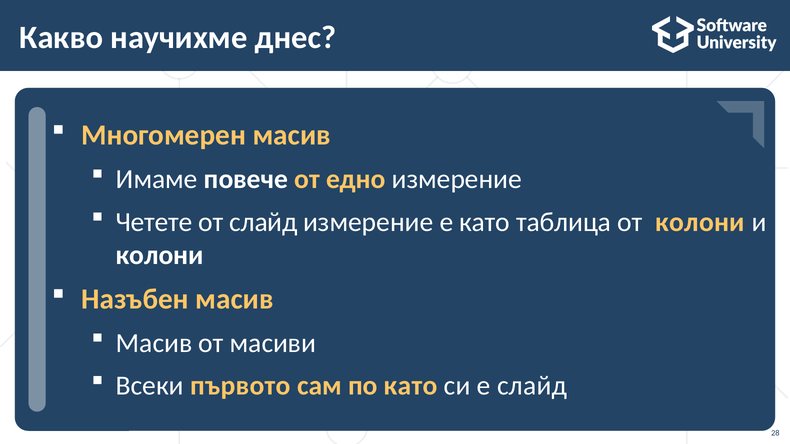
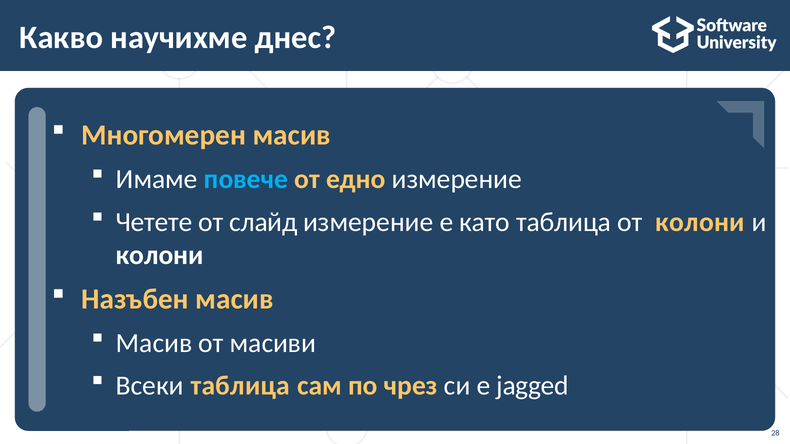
повече colour: white -> light blue
Всеки първото: първото -> таблица
по като: като -> чрез
е слайд: слайд -> jagged
